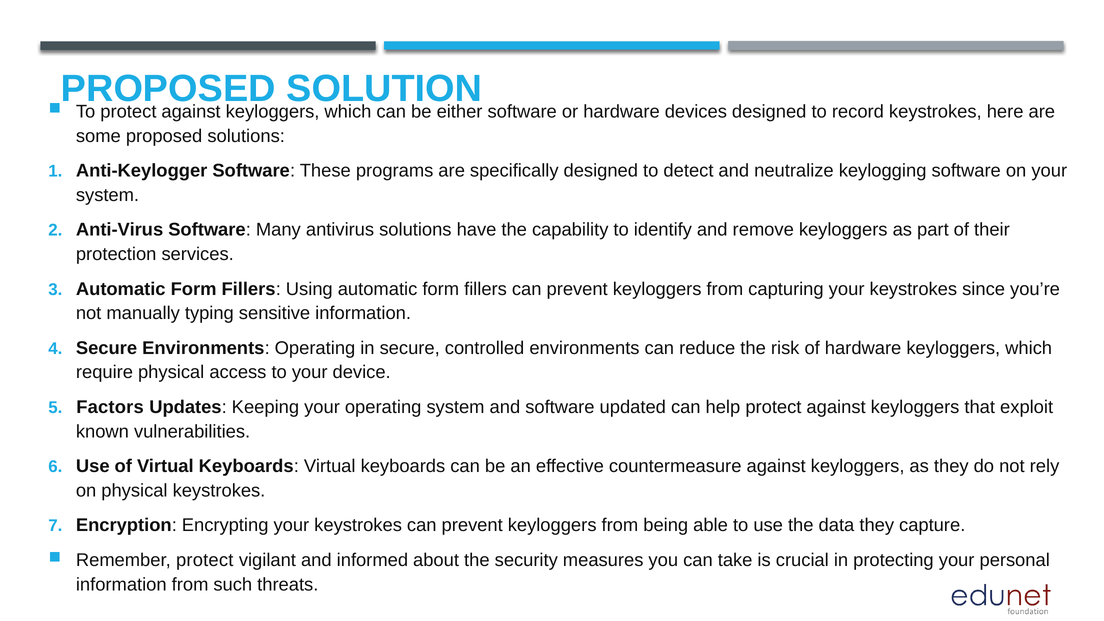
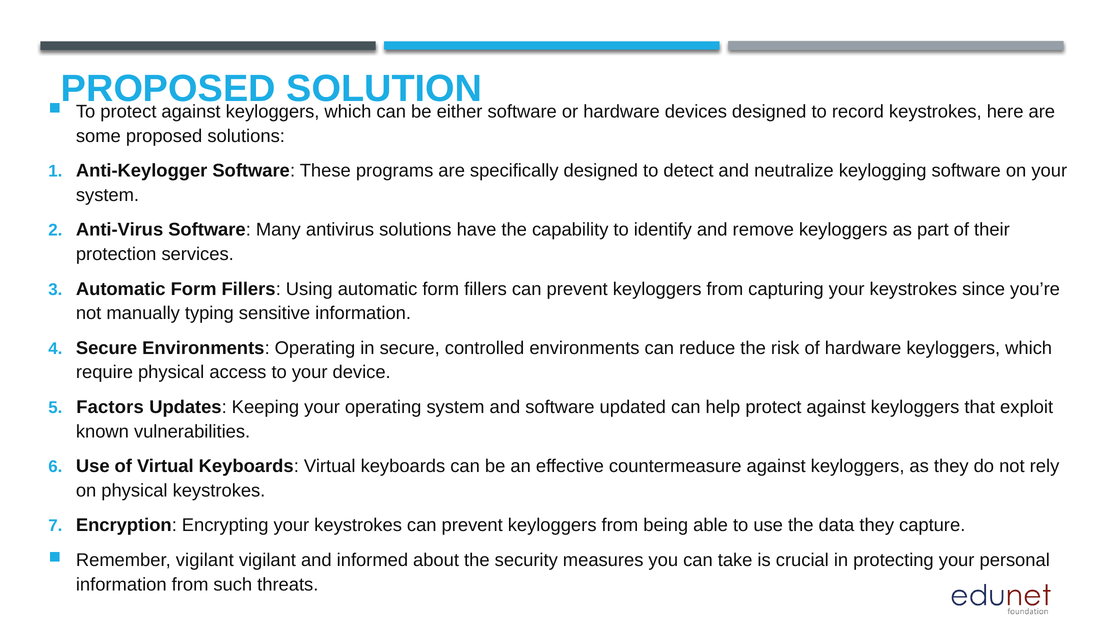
Remember protect: protect -> vigilant
